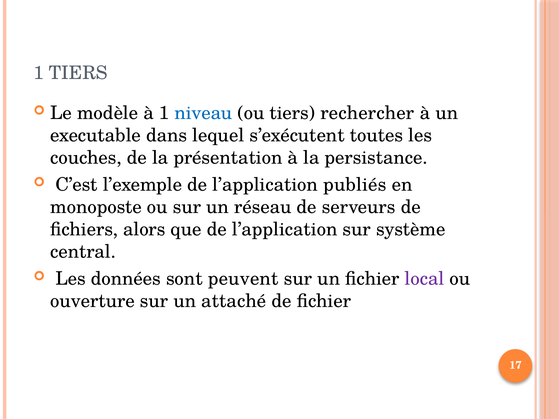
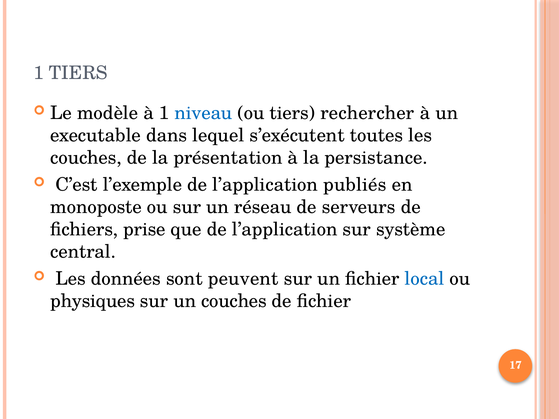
alors: alors -> prise
local colour: purple -> blue
ouverture: ouverture -> physiques
un attaché: attaché -> couches
